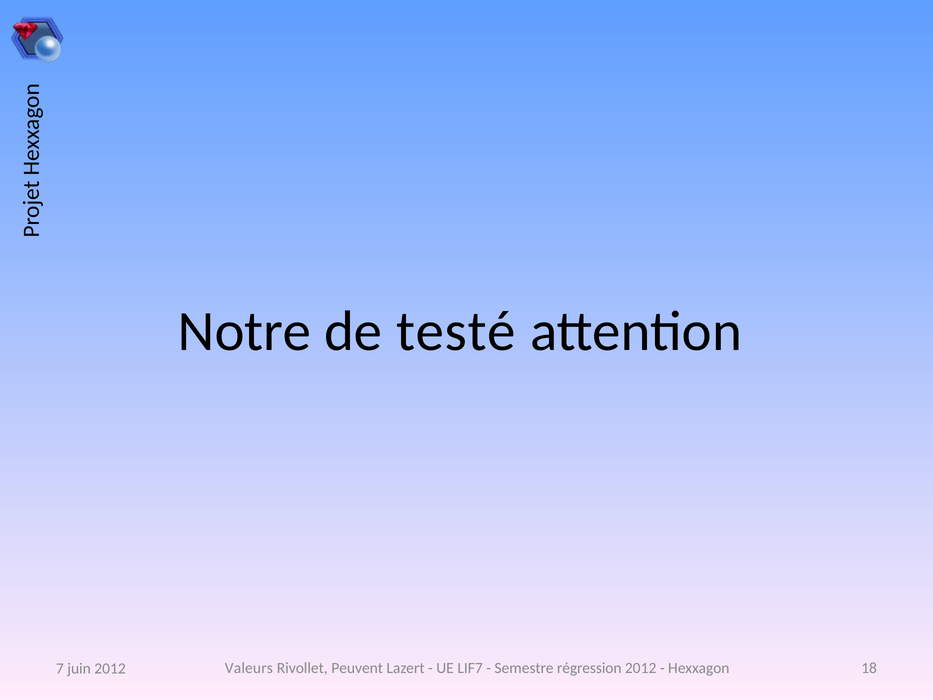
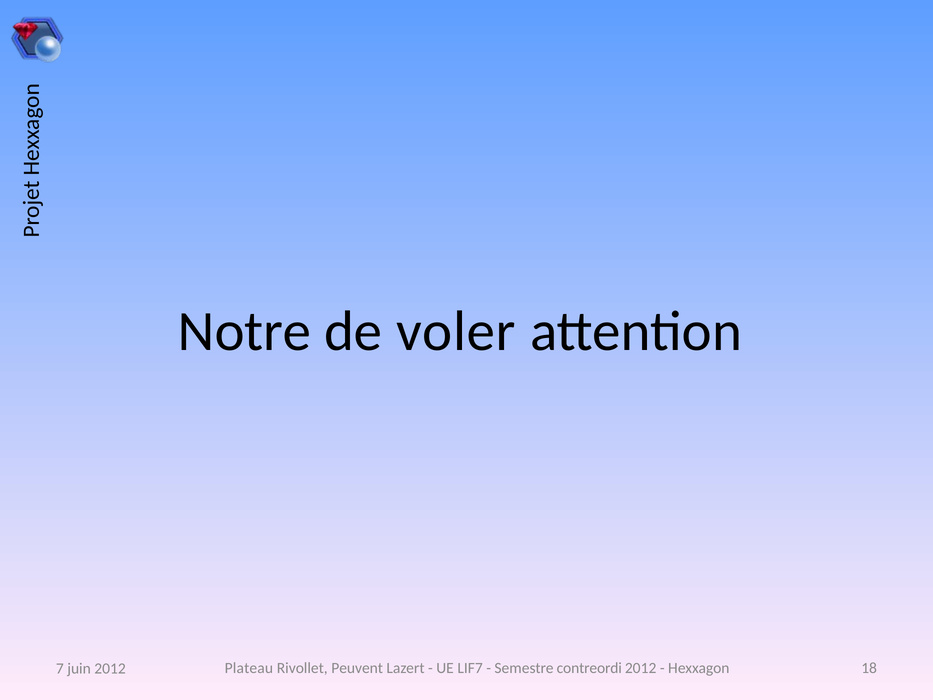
testé: testé -> voler
Valeurs: Valeurs -> Plateau
régression: régression -> contreordi
